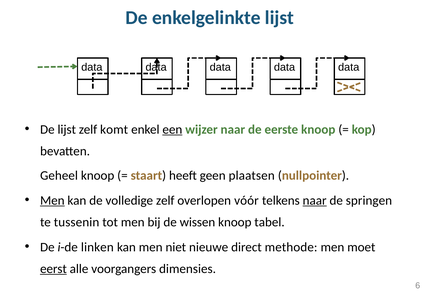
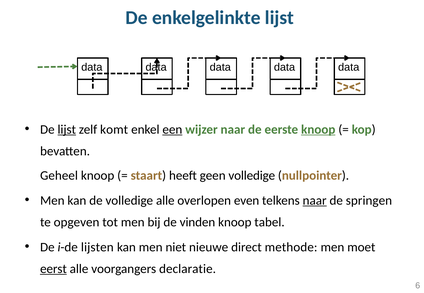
lijst at (67, 130) underline: none -> present
knoop at (318, 130) underline: none -> present
geen plaatsen: plaatsen -> volledige
Men at (52, 201) underline: present -> none
volledige zelf: zelf -> alle
vóór: vóór -> even
tussenin: tussenin -> opgeven
wissen: wissen -> vinden
linken: linken -> lijsten
dimensies: dimensies -> declaratie
